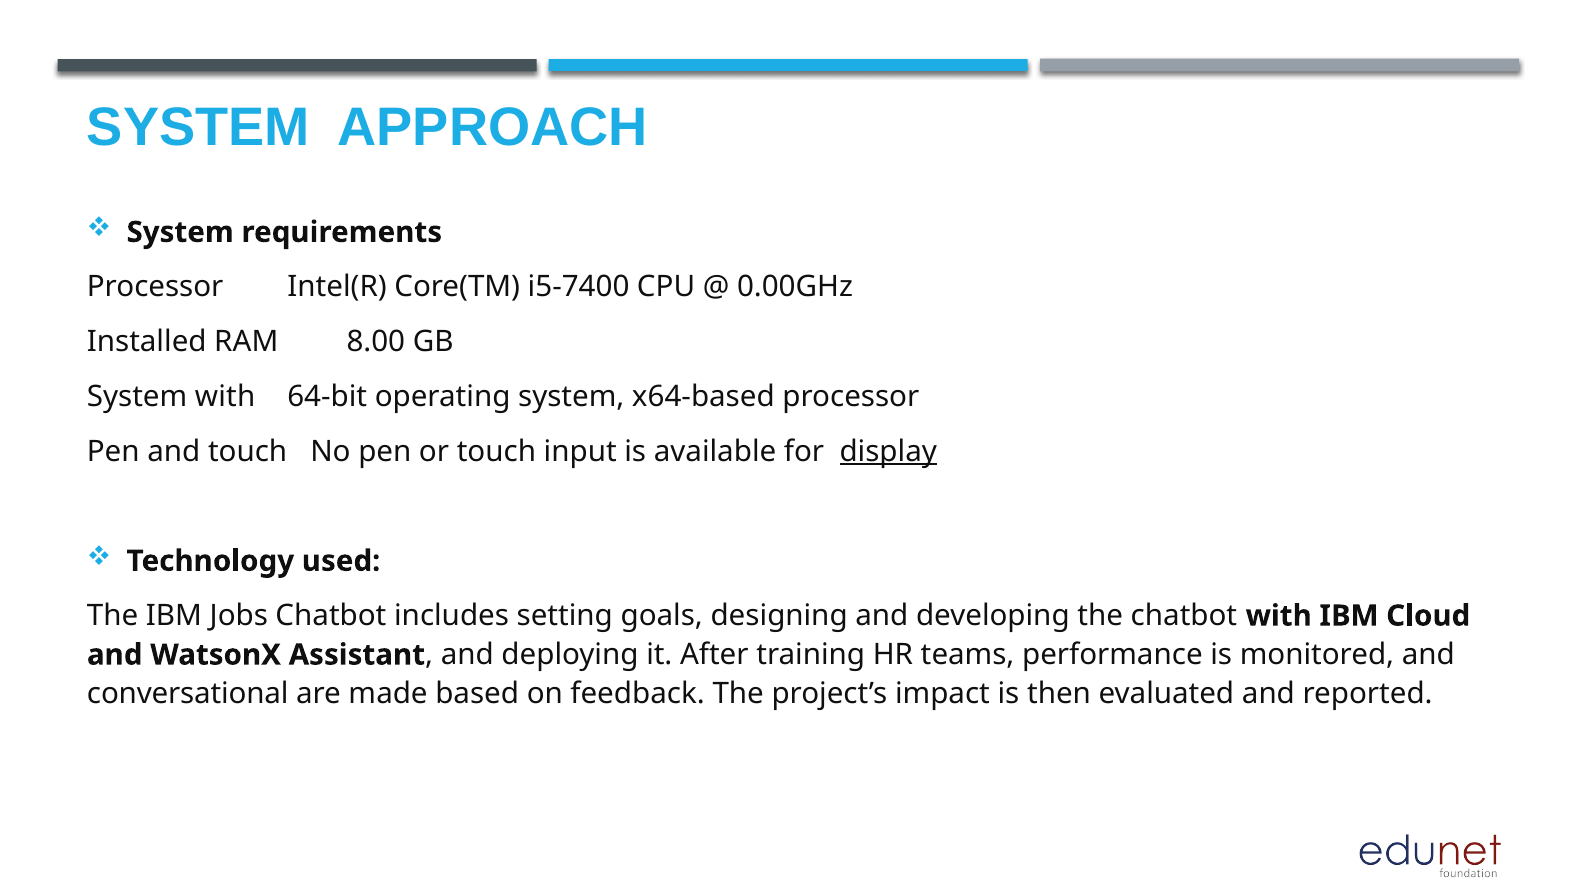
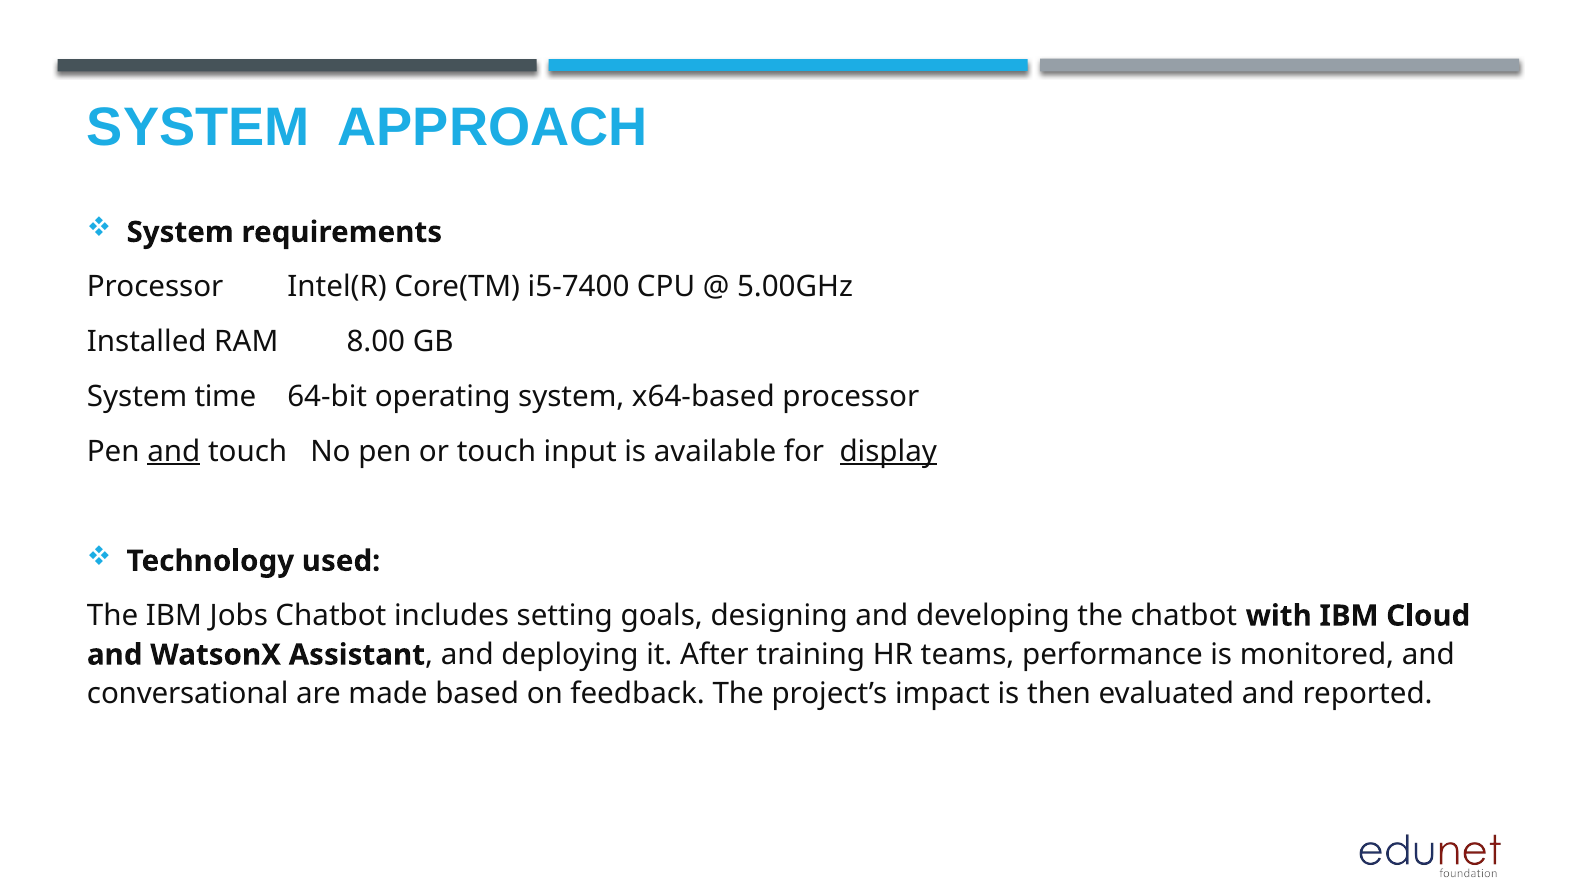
0.00GHz: 0.00GHz -> 5.00GHz
System with: with -> time
and at (174, 451) underline: none -> present
